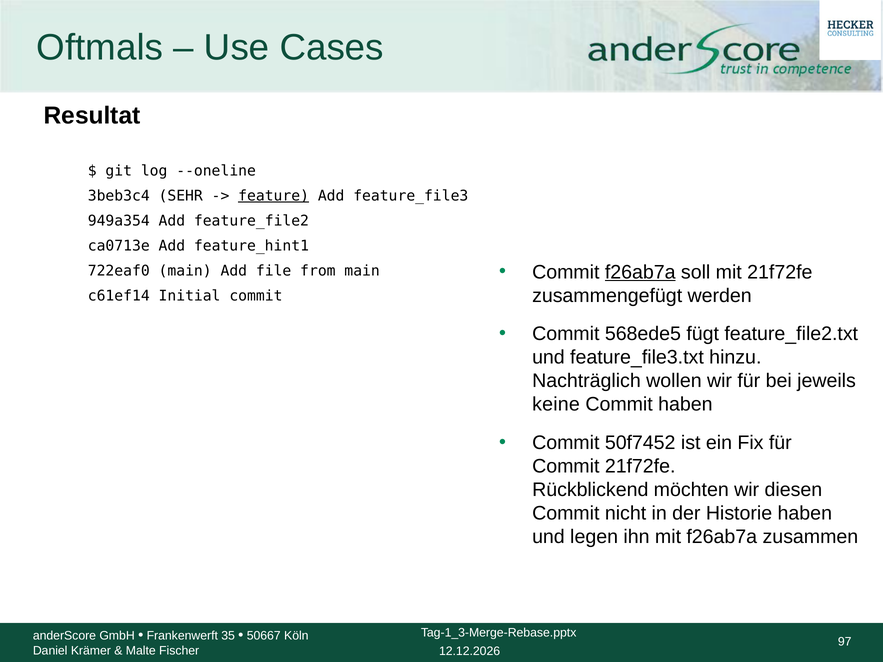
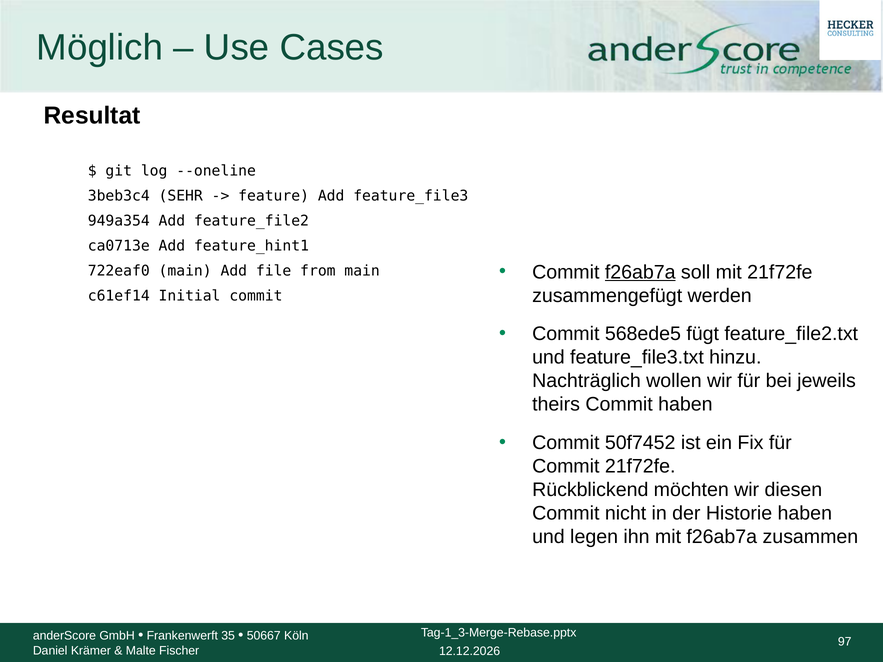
Oftmals: Oftmals -> Möglich
feature underline: present -> none
keine: keine -> theirs
